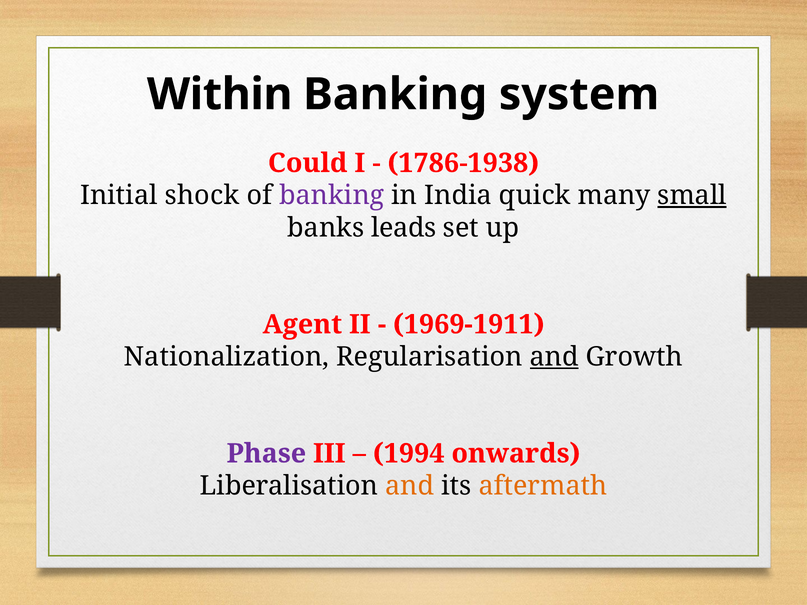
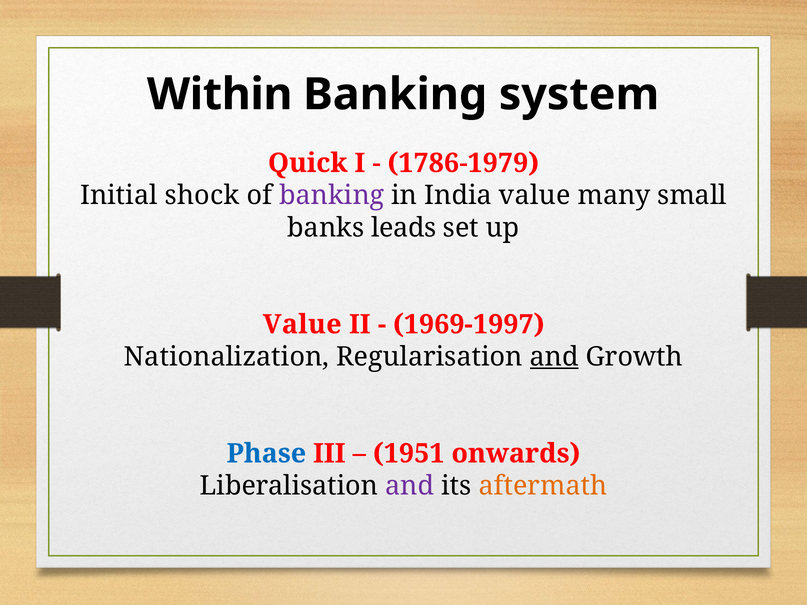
Could: Could -> Quick
1786-1938: 1786-1938 -> 1786-1979
India quick: quick -> value
small underline: present -> none
Agent at (302, 325): Agent -> Value
1969-1911: 1969-1911 -> 1969-1997
Phase colour: purple -> blue
1994: 1994 -> 1951
and at (410, 486) colour: orange -> purple
